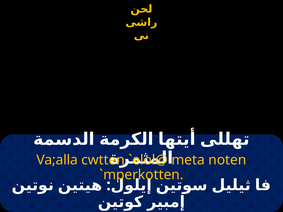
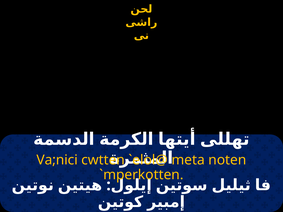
Va;alla: Va;alla -> Va;nici
